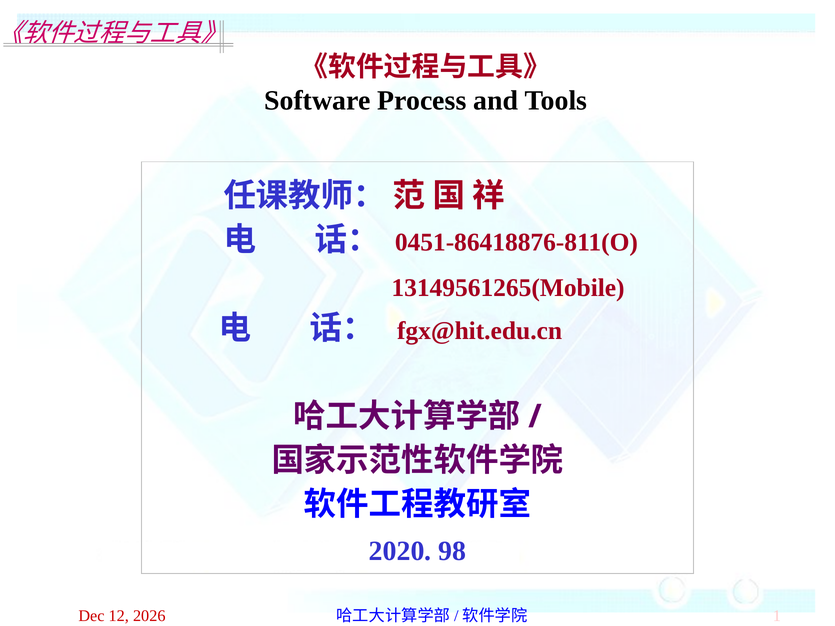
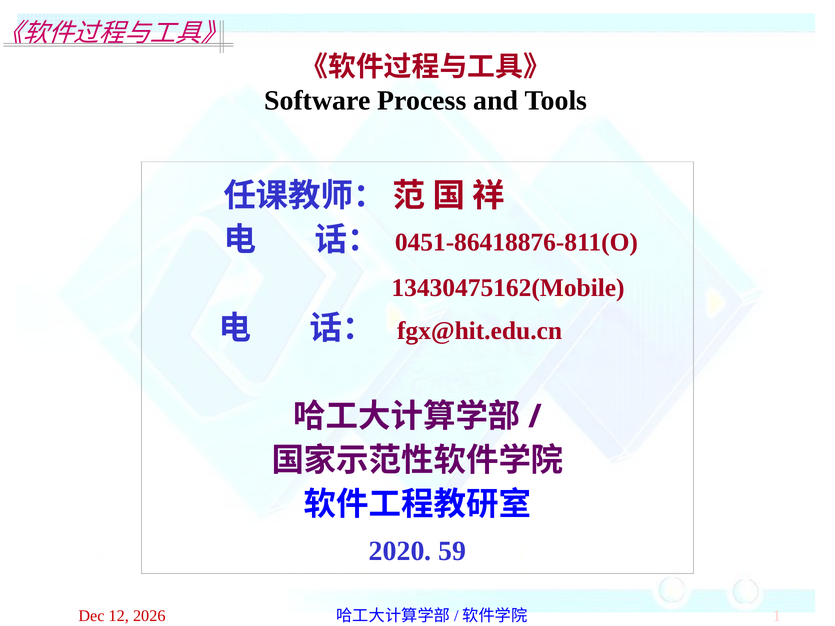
13149561265(Mobile: 13149561265(Mobile -> 13430475162(Mobile
98: 98 -> 59
